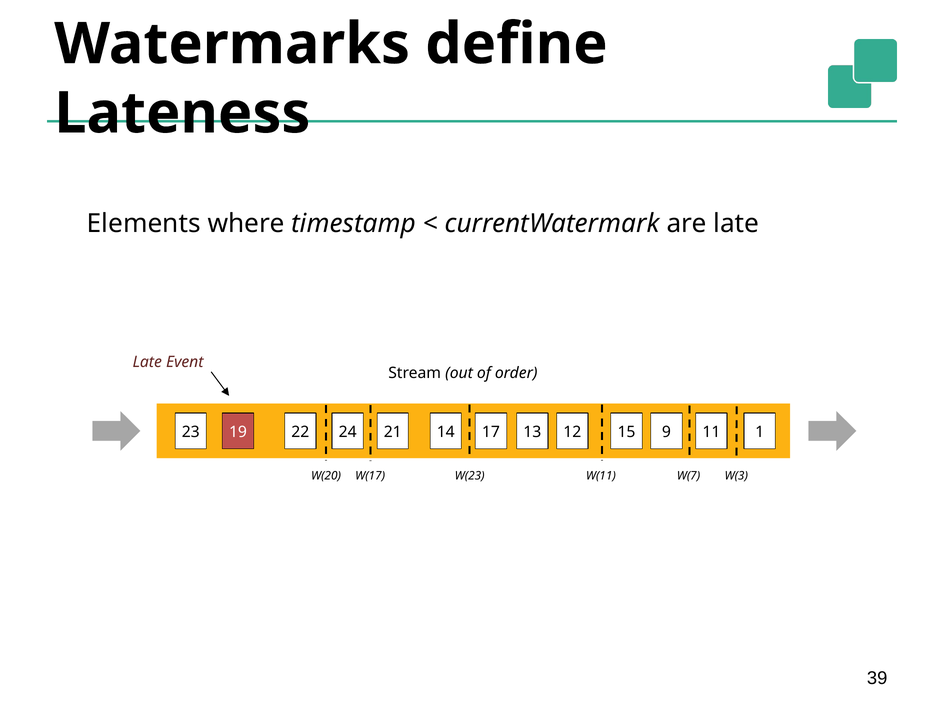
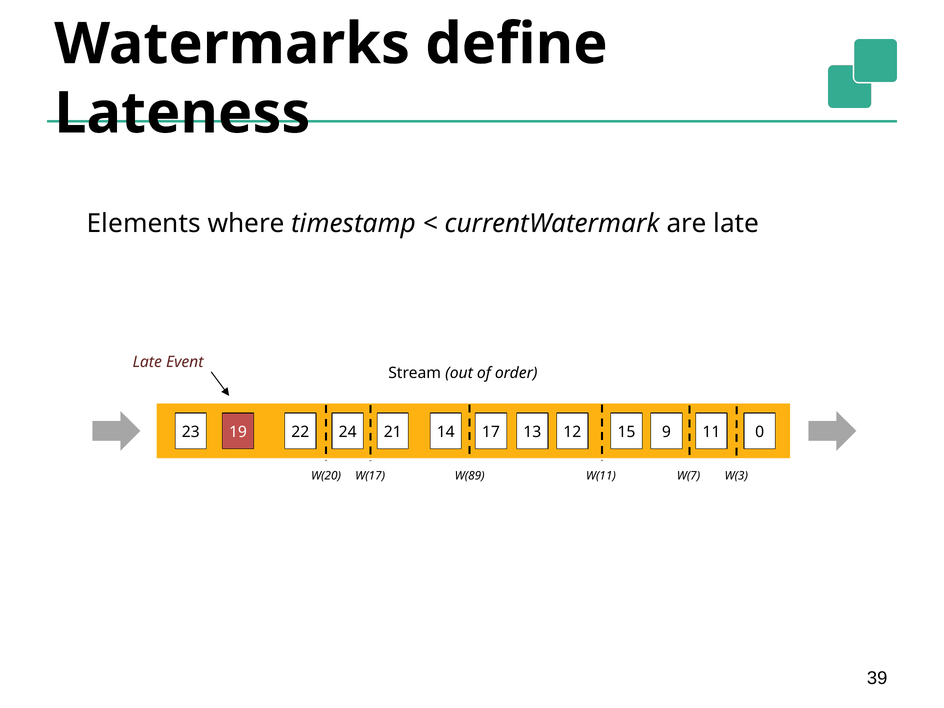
1: 1 -> 0
W(23: W(23 -> W(89
